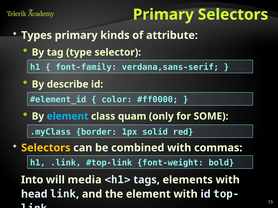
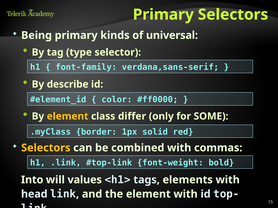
Types: Types -> Being
attribute: attribute -> universal
element at (68, 117) colour: light blue -> yellow
quam: quam -> differ
media: media -> values
